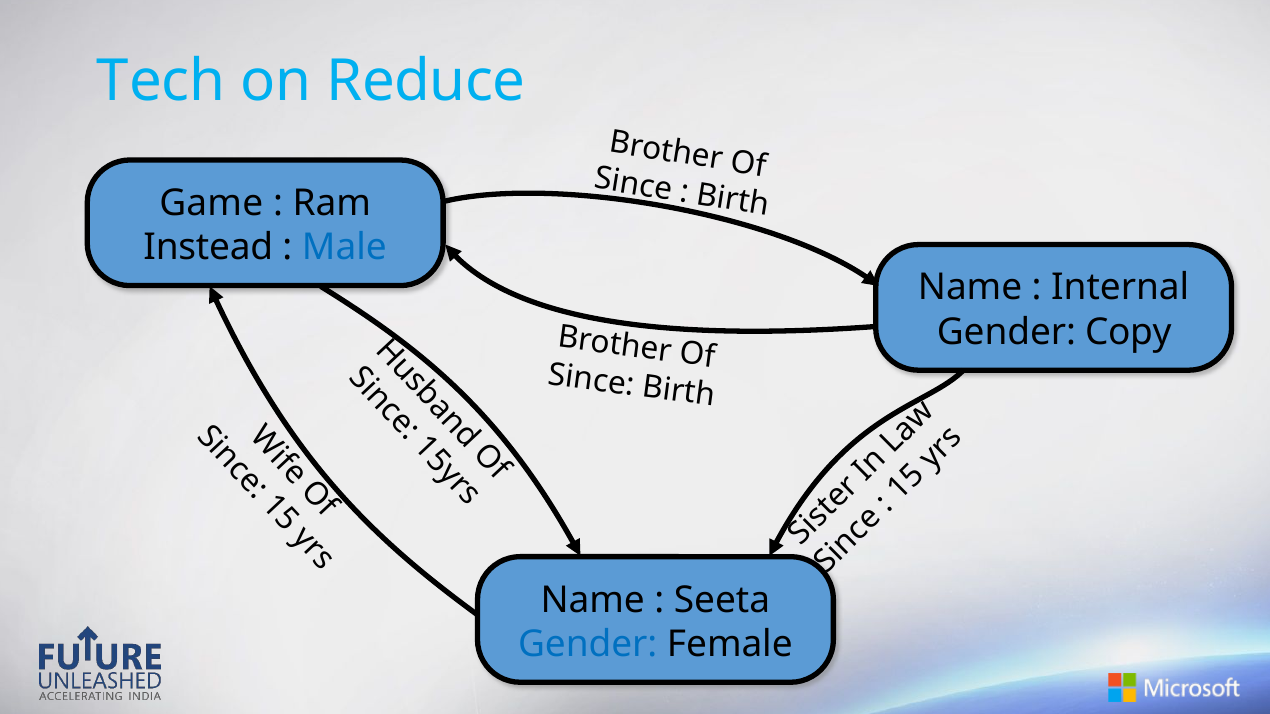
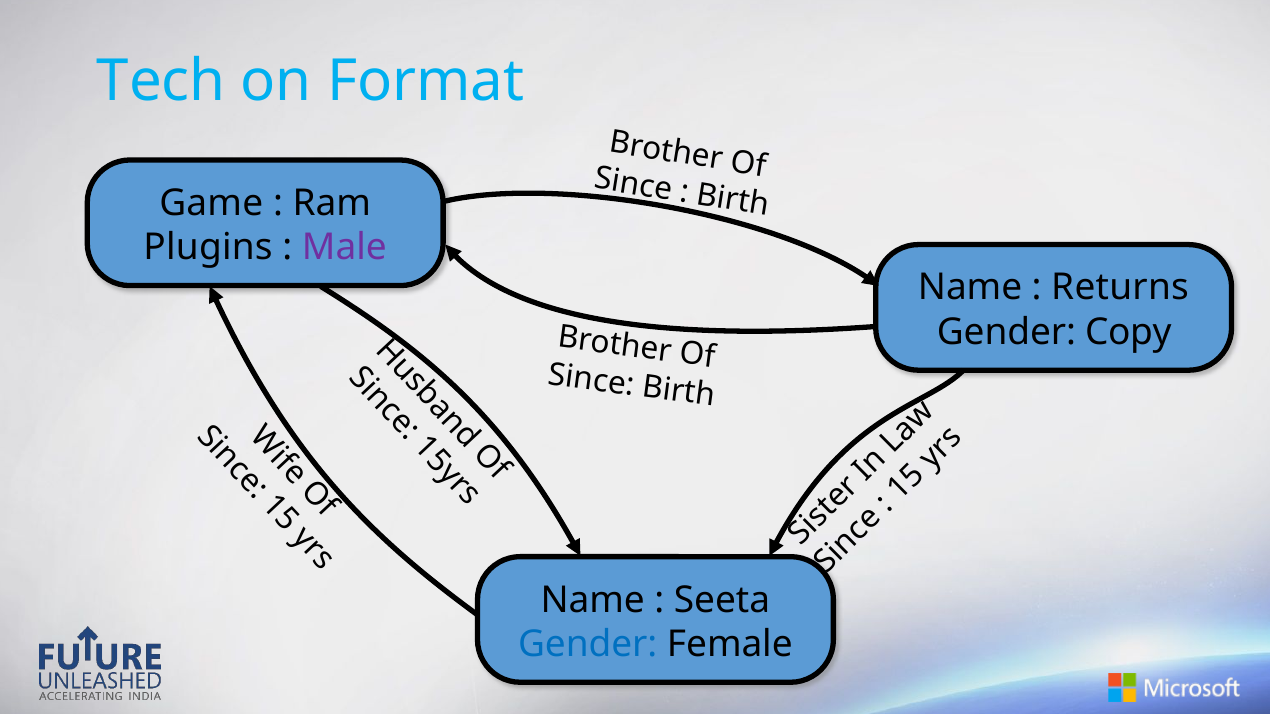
Reduce: Reduce -> Format
Instead: Instead -> Plugins
Male colour: blue -> purple
Internal: Internal -> Returns
